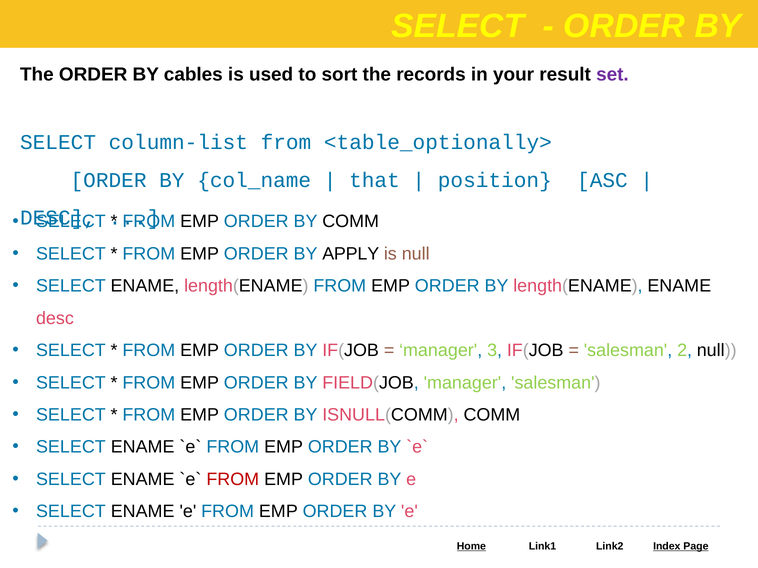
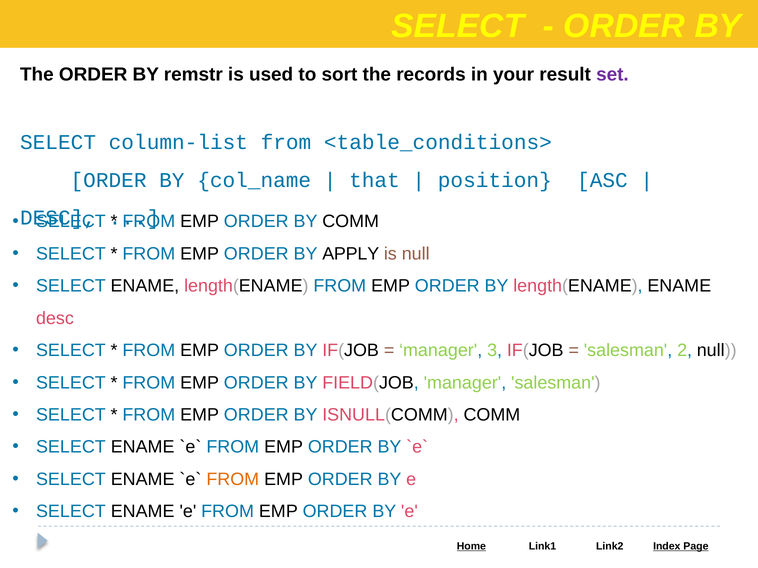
cables: cables -> remstr
<table_optionally>: <table_optionally> -> <table_conditions>
FROM at (233, 480) colour: red -> orange
